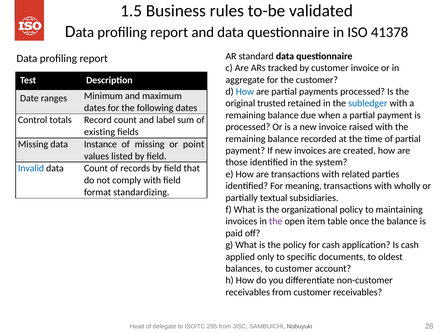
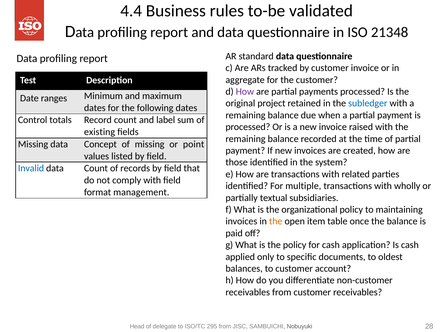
1.5: 1.5 -> 4.4
41378: 41378 -> 21348
How at (245, 91) colour: blue -> purple
trusted: trusted -> project
Instance: Instance -> Concept
meaning: meaning -> multiple
standardizing: standardizing -> management
the at (276, 221) colour: purple -> orange
